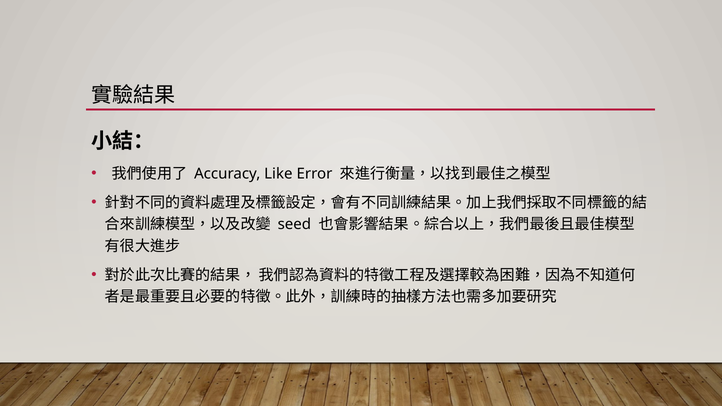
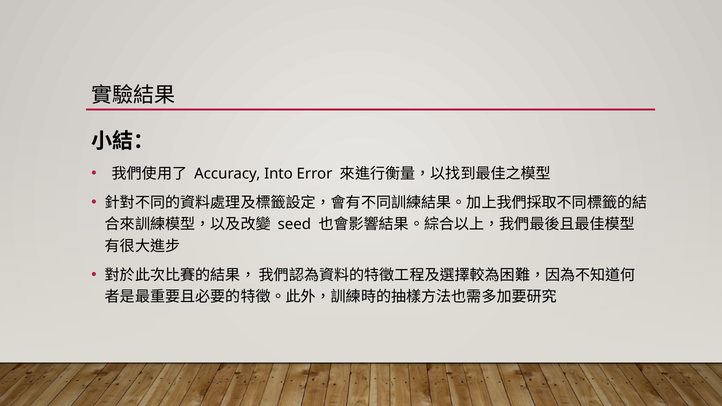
Like: Like -> Into
